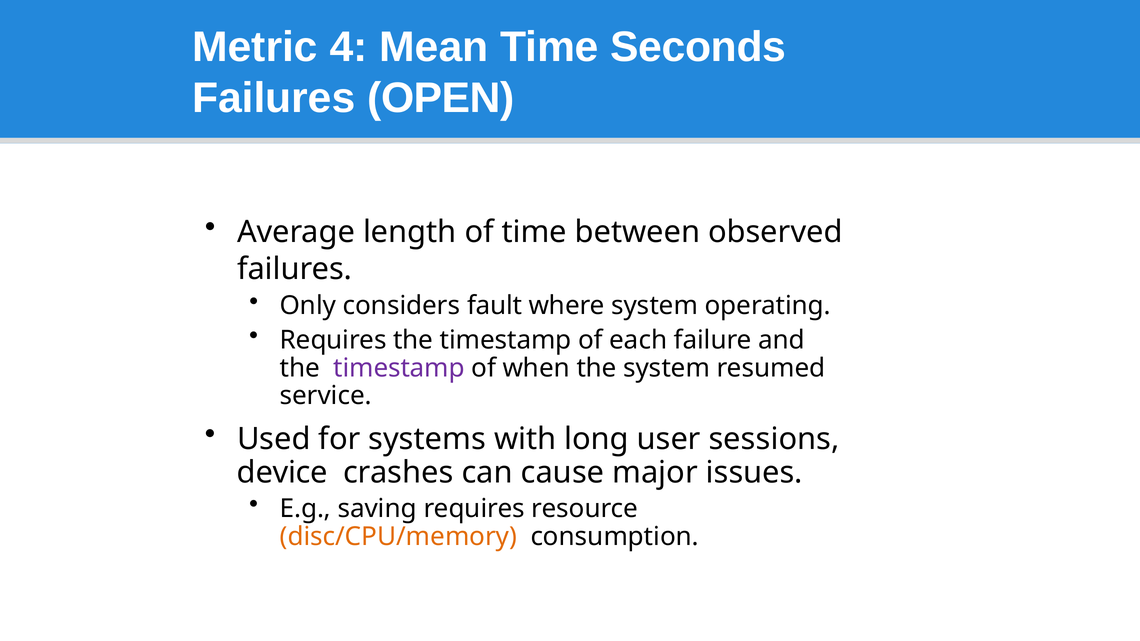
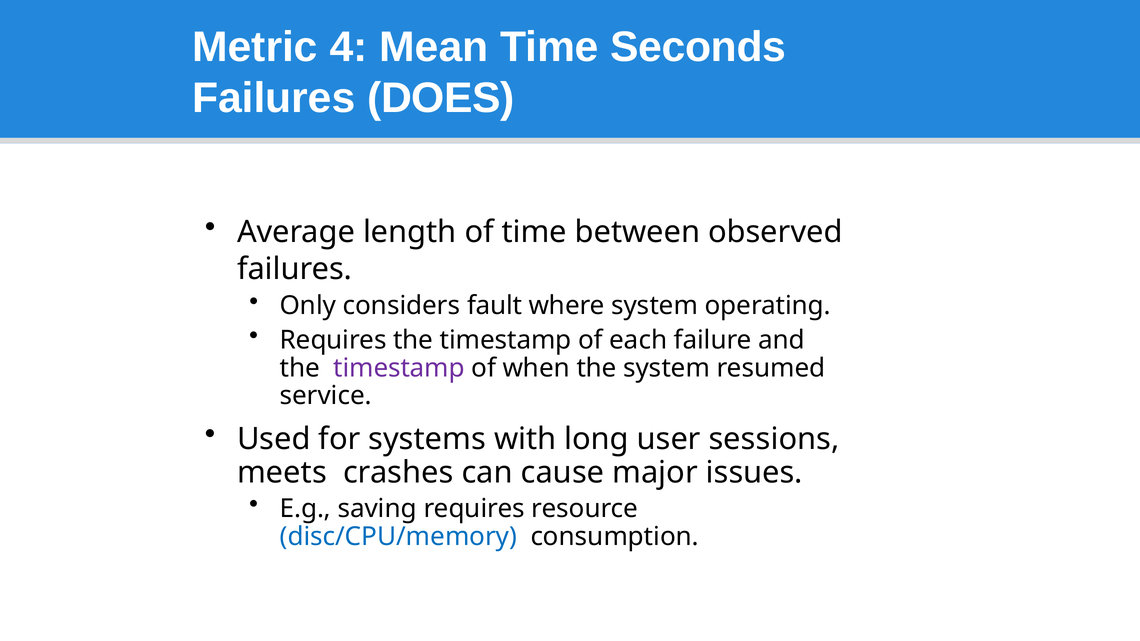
OPEN: OPEN -> DOES
device: device -> meets
disc/CPU/memory colour: orange -> blue
